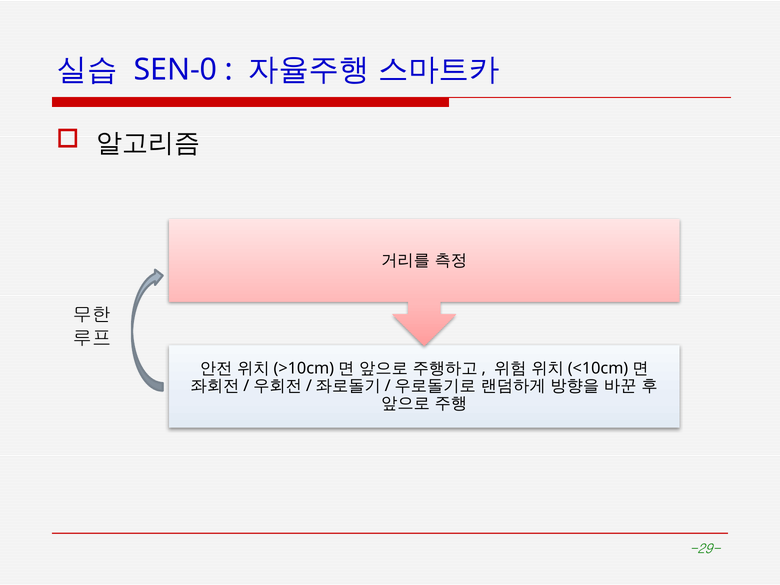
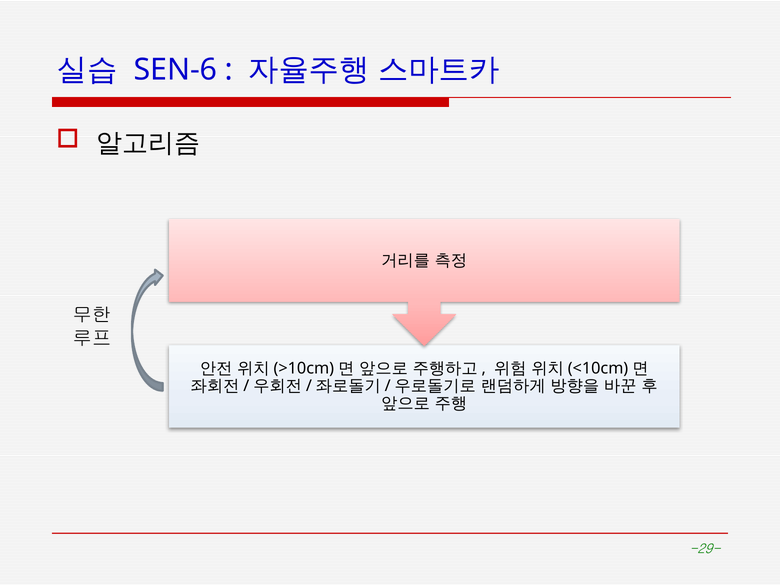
SEN-0: SEN-0 -> SEN-6
